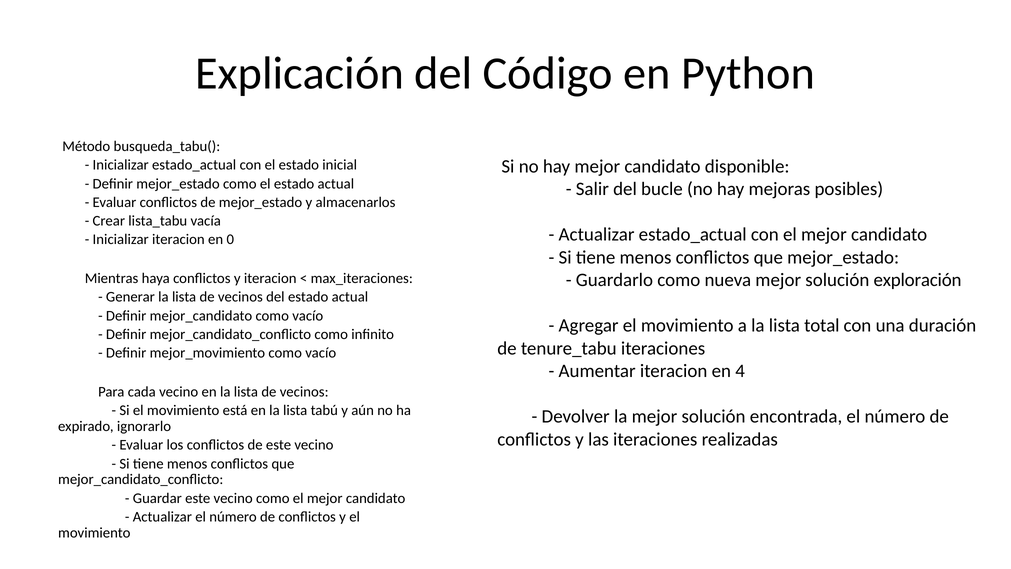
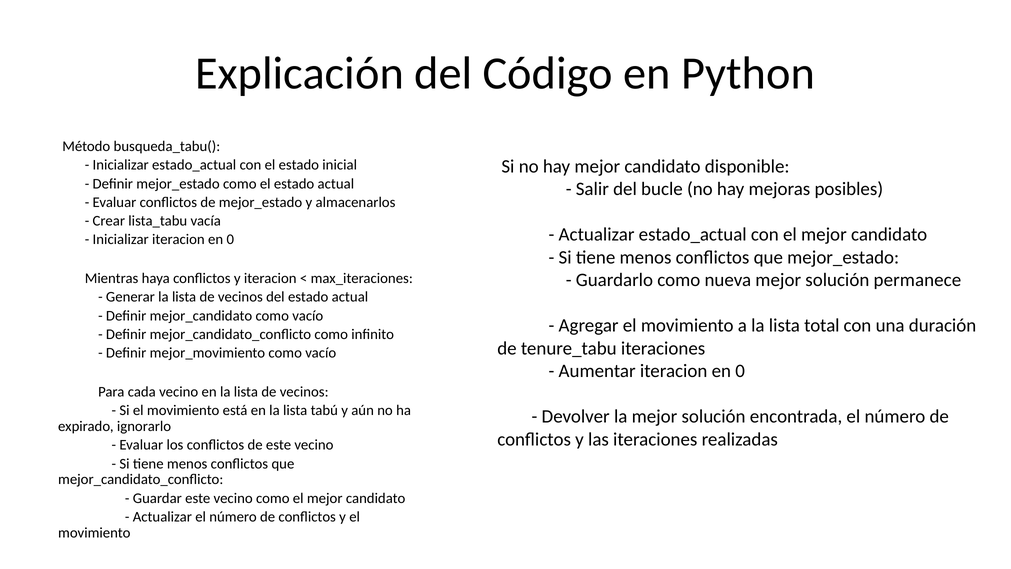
exploración: exploración -> permanece
Aumentar iteracion en 4: 4 -> 0
